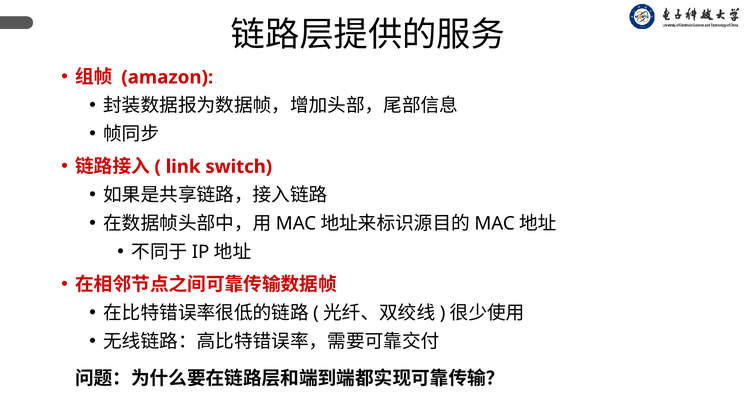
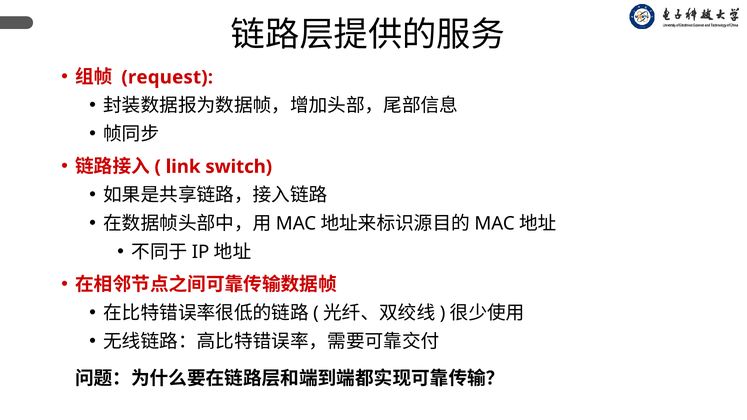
amazon: amazon -> request
